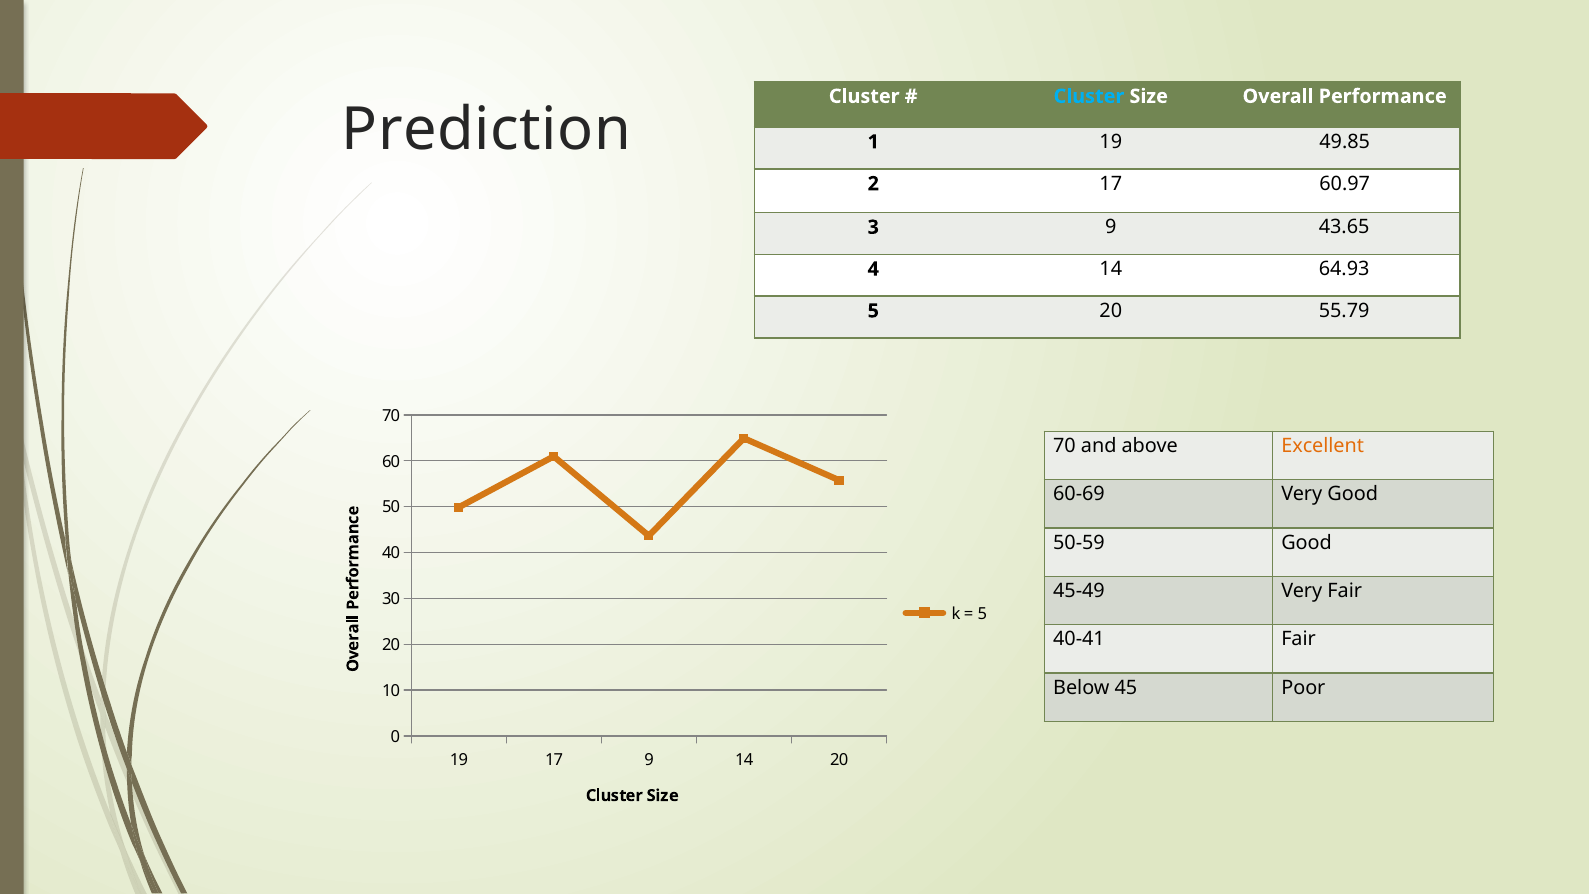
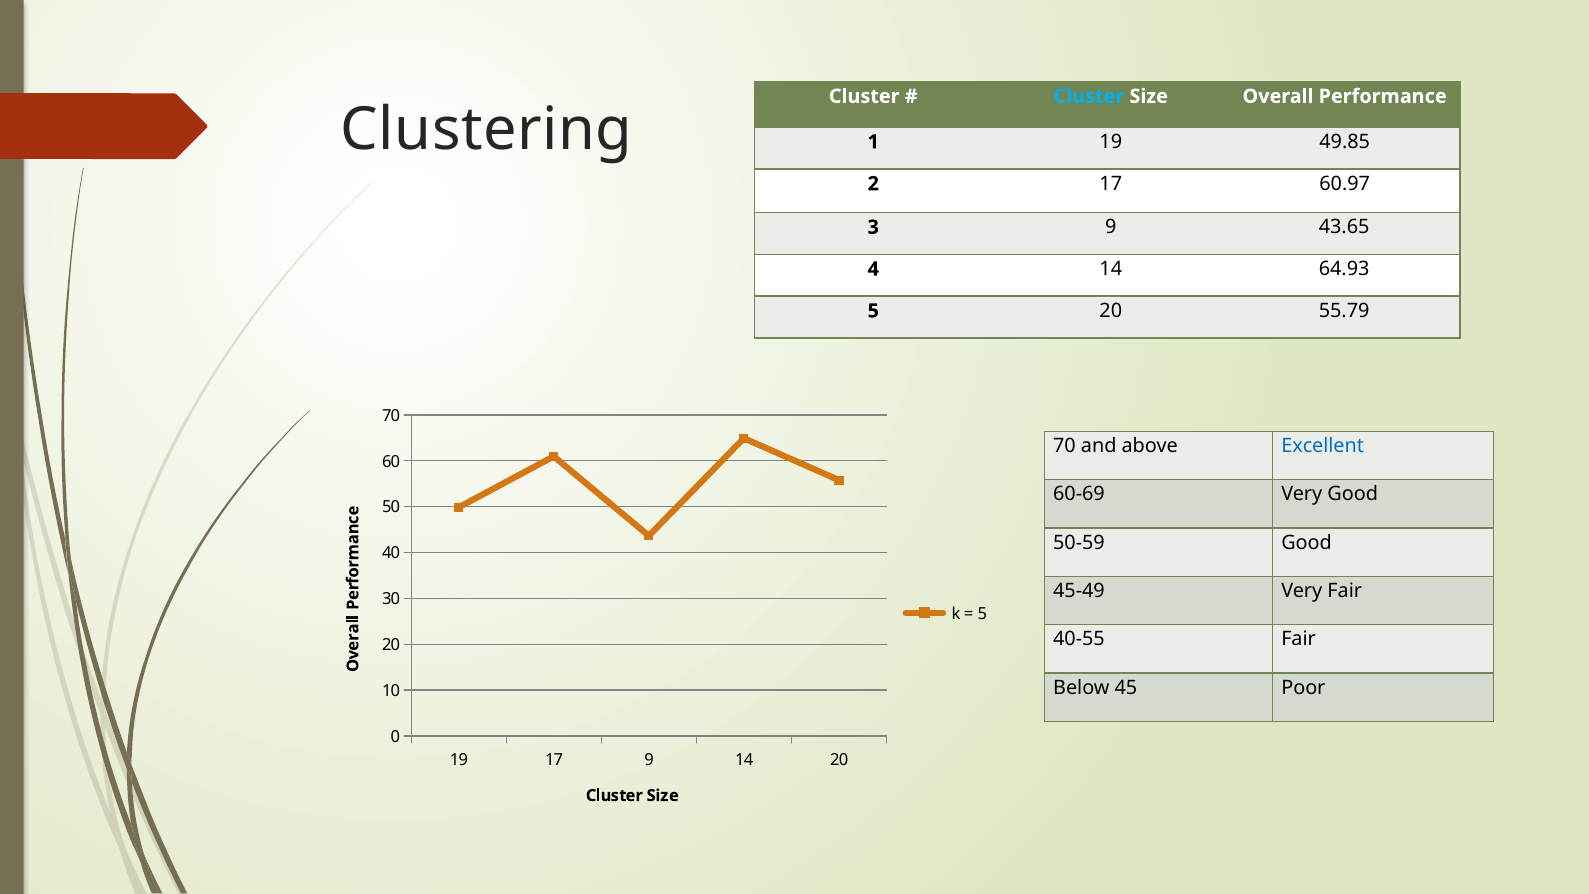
Prediction: Prediction -> Clustering
Excellent colour: orange -> blue
40-41: 40-41 -> 40-55
